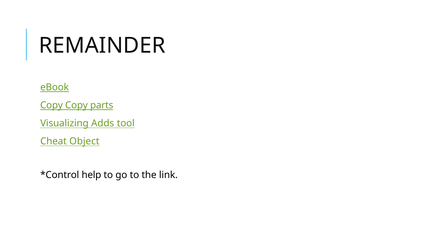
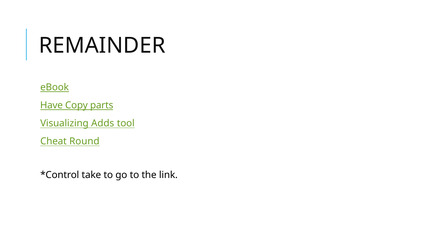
Copy at (52, 105): Copy -> Have
Object: Object -> Round
help: help -> take
